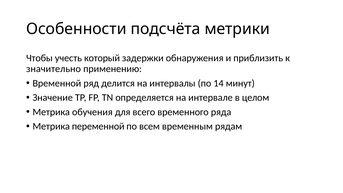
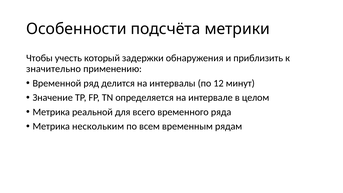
14: 14 -> 12
обучения: обучения -> реальной
переменной: переменной -> нескольким
